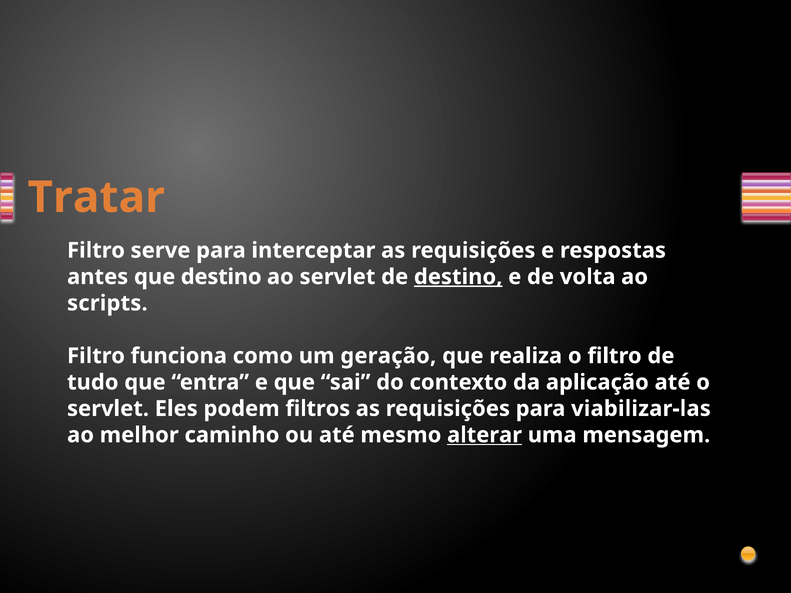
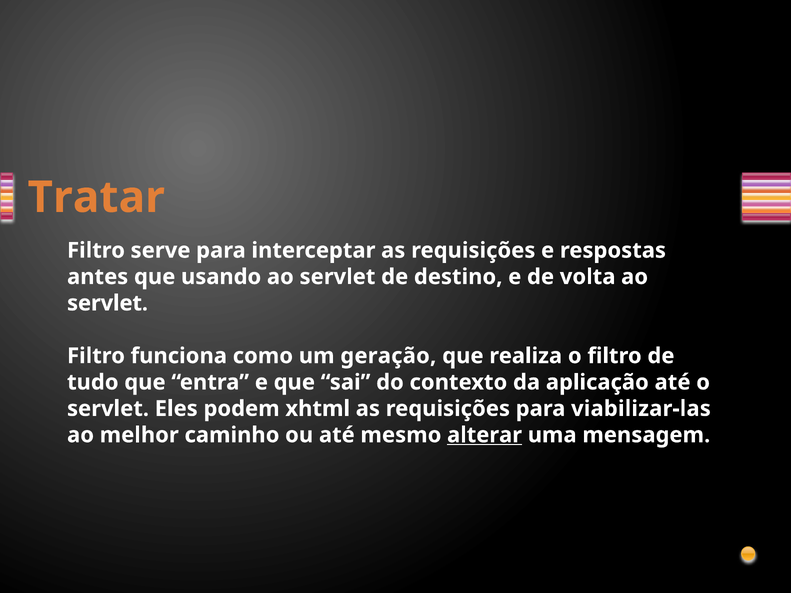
que destino: destino -> usando
destino at (458, 277) underline: present -> none
scripts at (107, 303): scripts -> servlet
filtros: filtros -> xhtml
